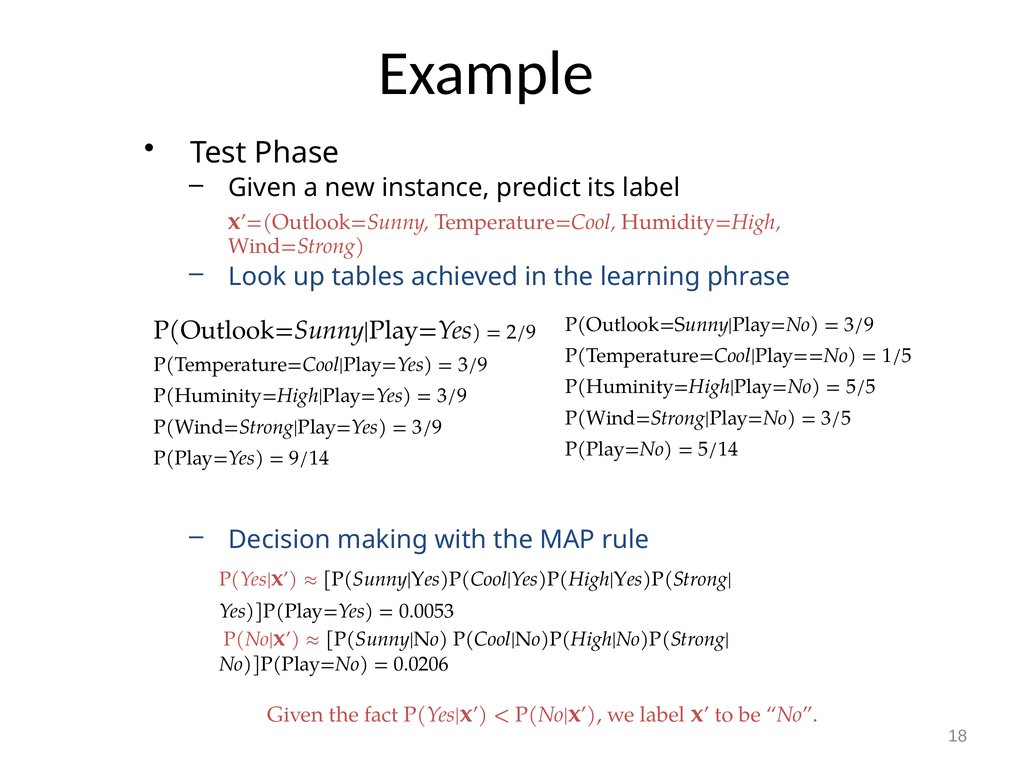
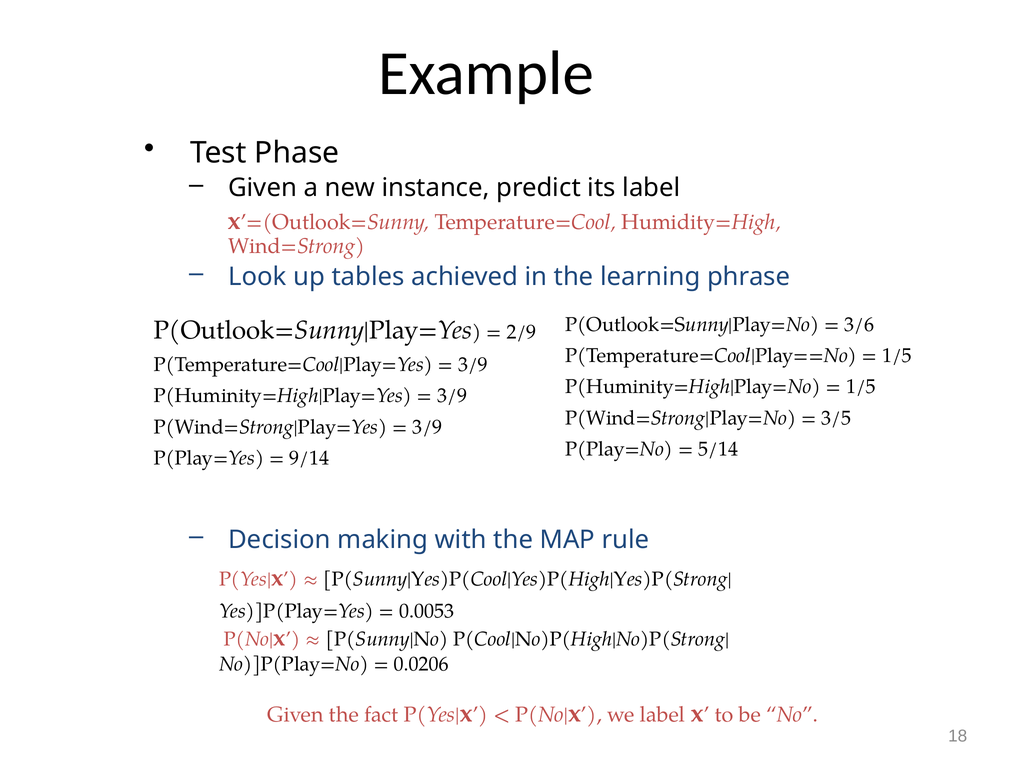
3/9 at (859, 325): 3/9 -> 3/6
5/5 at (861, 387): 5/5 -> 1/5
